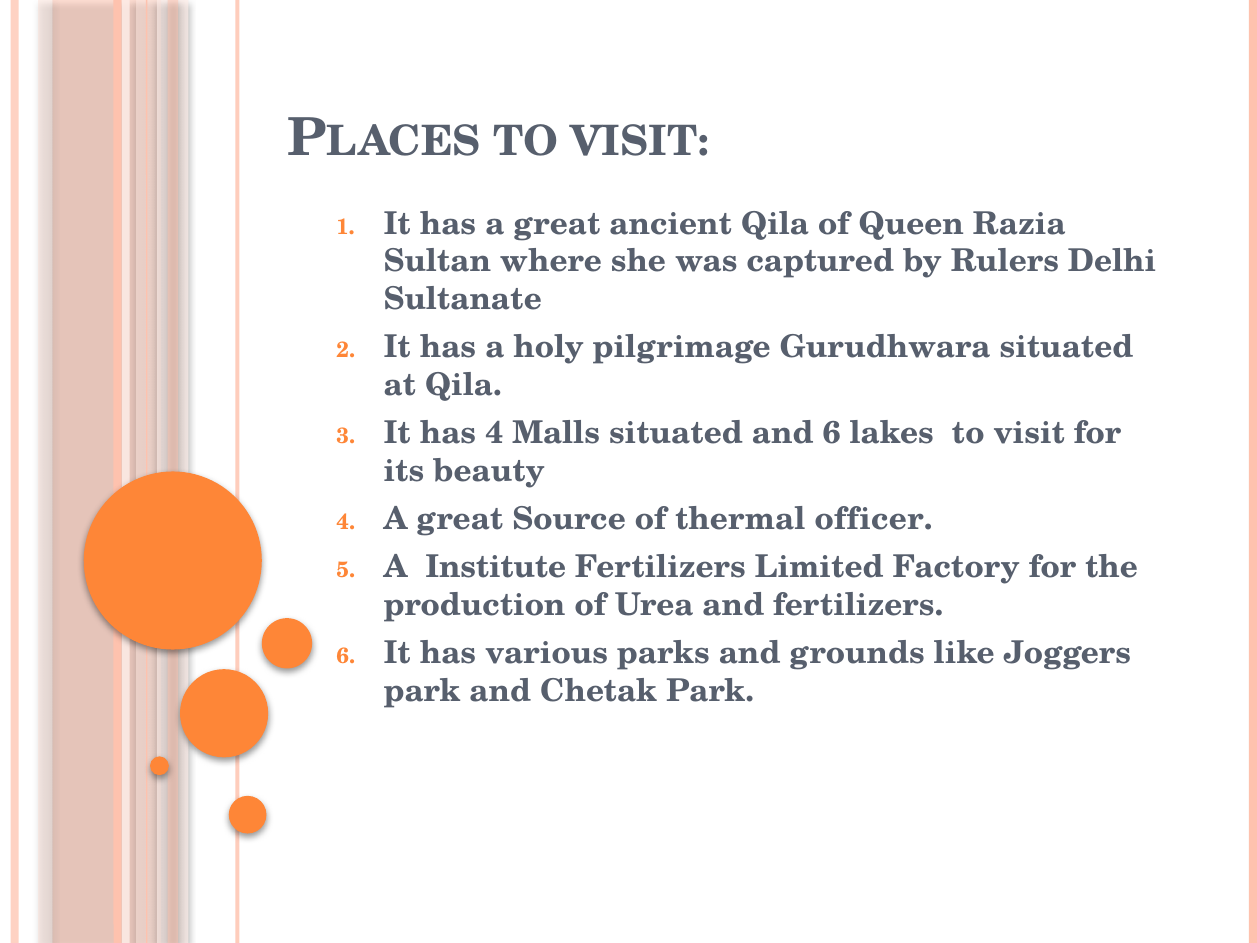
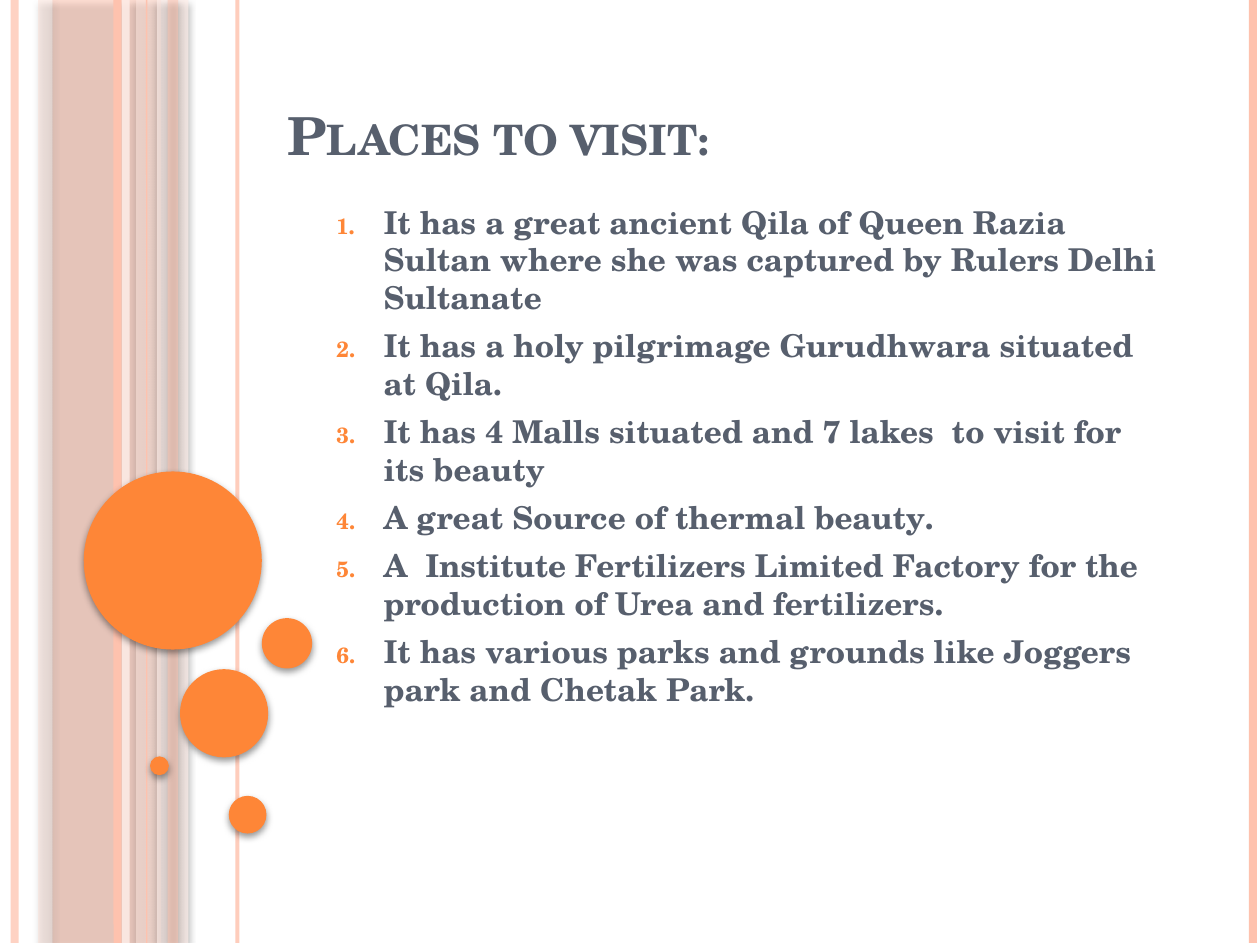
and 6: 6 -> 7
thermal officer: officer -> beauty
